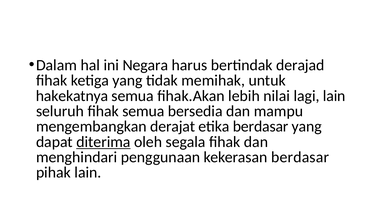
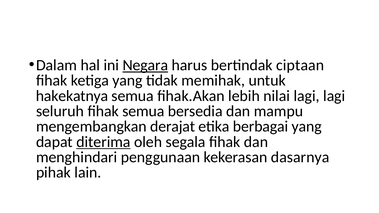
Negara underline: none -> present
derajad: derajad -> ciptaan
lagi lain: lain -> lagi
etika berdasar: berdasar -> berbagai
kekerasan berdasar: berdasar -> dasarnya
